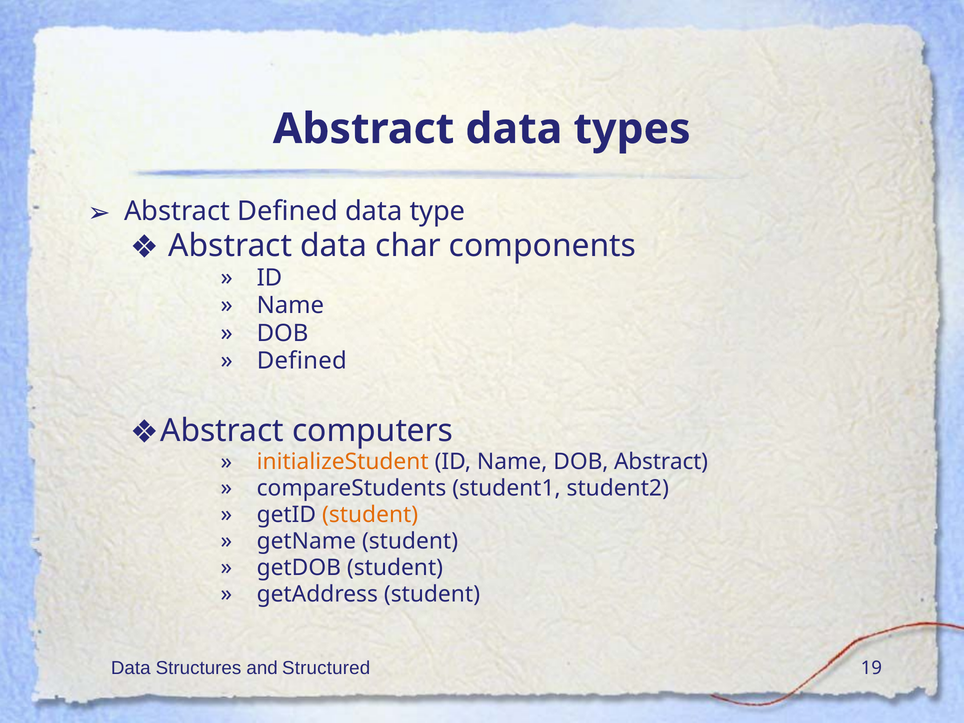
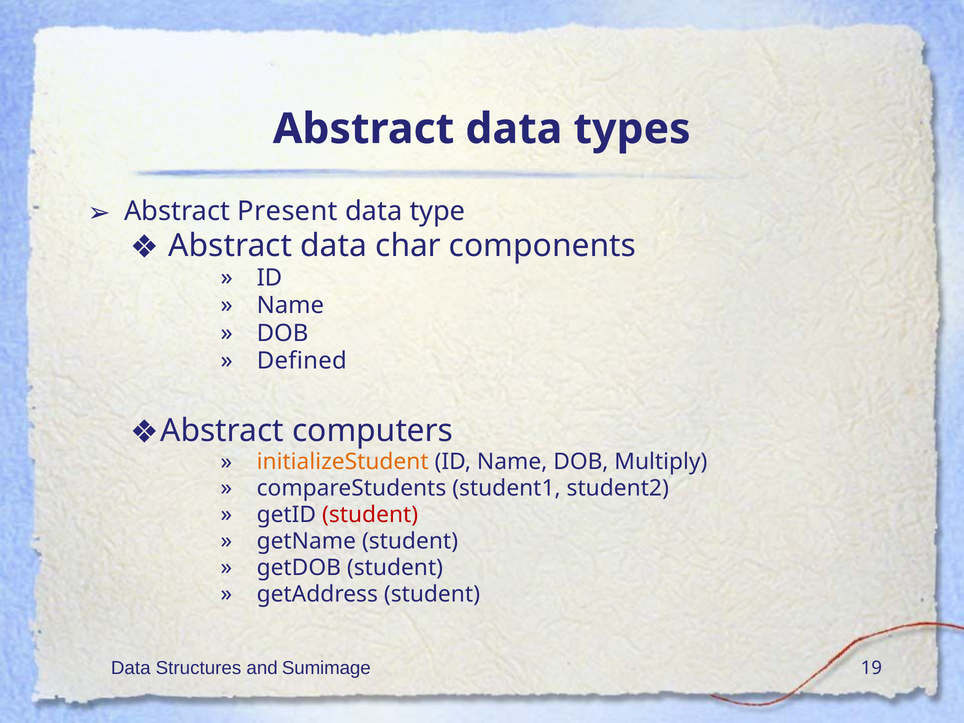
Abstract Defined: Defined -> Present
DOB Abstract: Abstract -> Multiply
student at (370, 515) colour: orange -> red
Structured: Structured -> Sumimage
